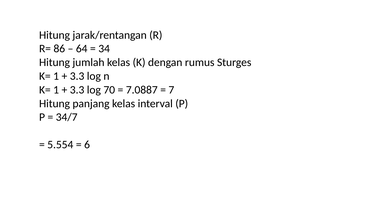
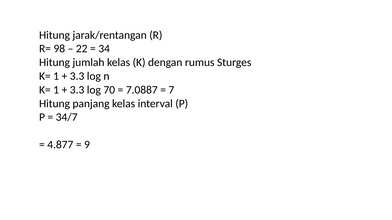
86: 86 -> 98
64: 64 -> 22
5.554: 5.554 -> 4.877
6: 6 -> 9
